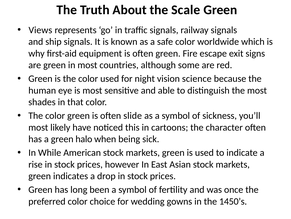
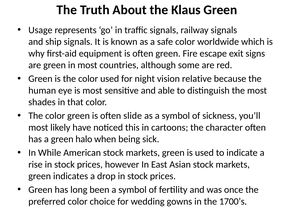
Scale: Scale -> Klaus
Views: Views -> Usage
science: science -> relative
1450’s: 1450’s -> 1700’s
